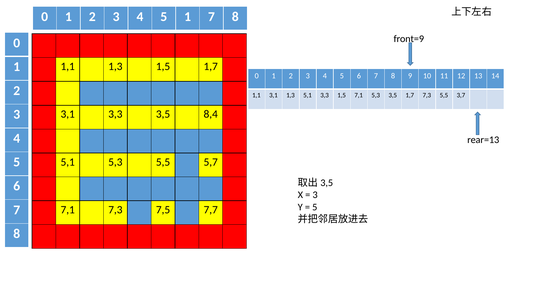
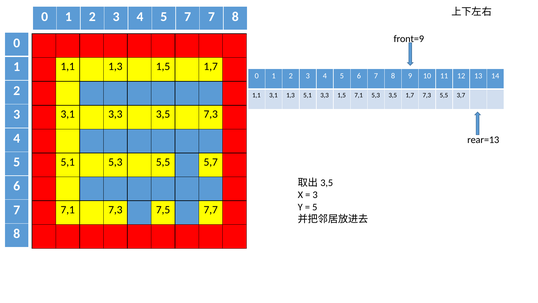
5 1: 1 -> 7
3,5 8,4: 8,4 -> 7,3
